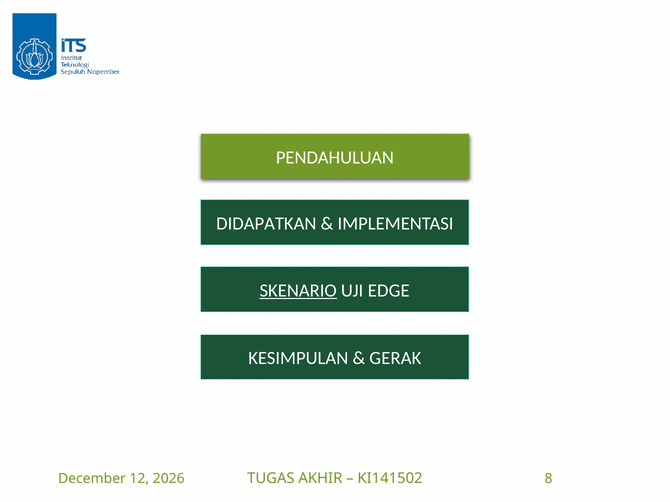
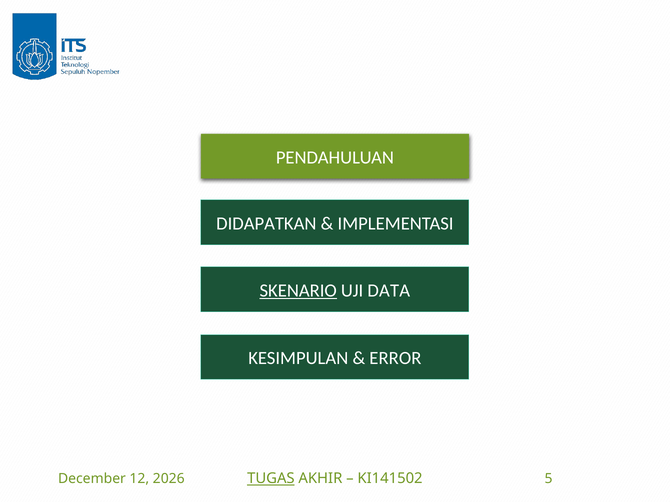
EDGE: EDGE -> DATA
GERAK: GERAK -> ERROR
TUGAS underline: none -> present
8: 8 -> 5
